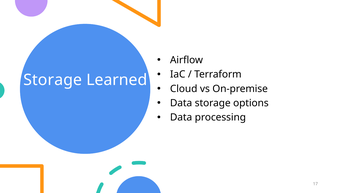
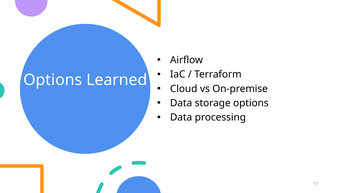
Storage at (53, 80): Storage -> Options
